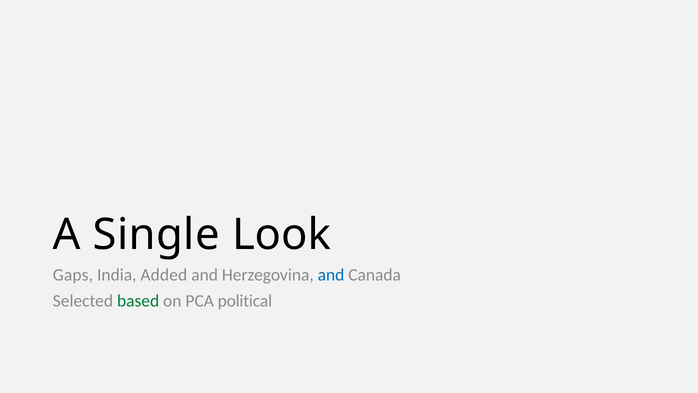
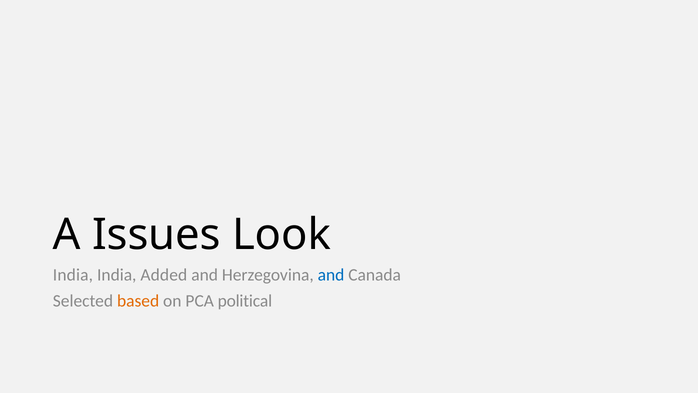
Single: Single -> Issues
Gaps at (73, 275): Gaps -> India
based colour: green -> orange
